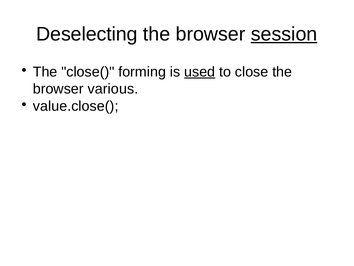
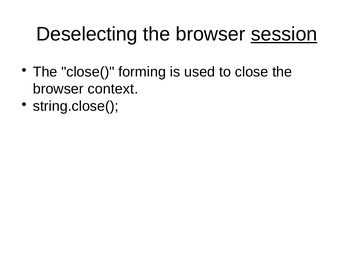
used underline: present -> none
various: various -> context
value.close(: value.close( -> string.close(
